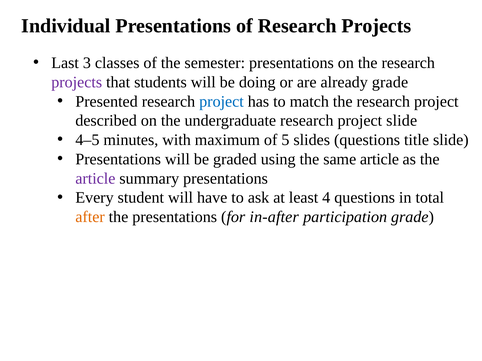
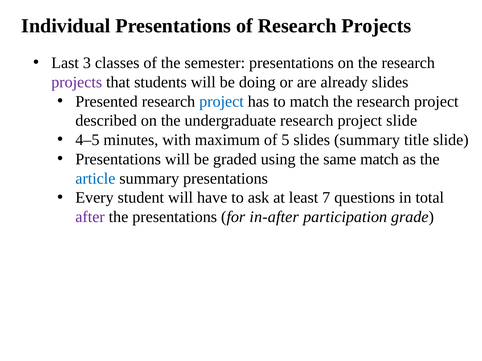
already grade: grade -> slides
slides questions: questions -> summary
same article: article -> match
article at (95, 179) colour: purple -> blue
4: 4 -> 7
after colour: orange -> purple
